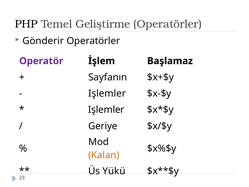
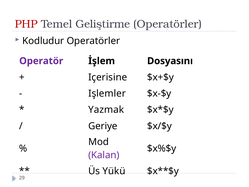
PHP colour: black -> red
Gönderir: Gönderir -> Kodludur
Başlamaz: Başlamaz -> Dosyasını
Sayfanın: Sayfanın -> Içerisine
Işlemler at (106, 110): Işlemler -> Yazmak
Kalan colour: orange -> purple
